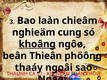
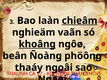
chieâm underline: none -> present
cung: cung -> vaãn
Thieân: Thieân -> Ñoàng
